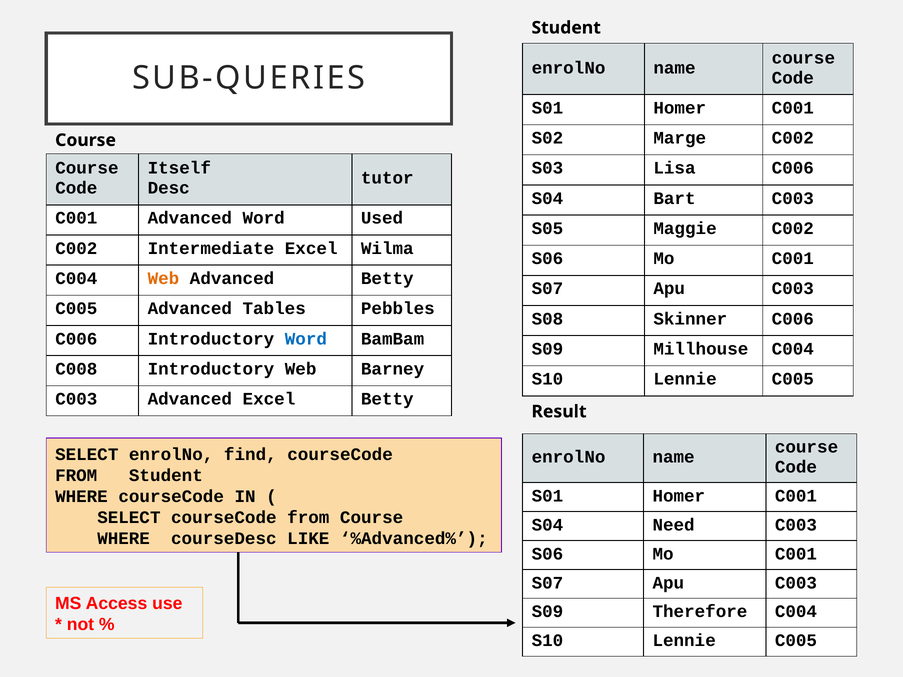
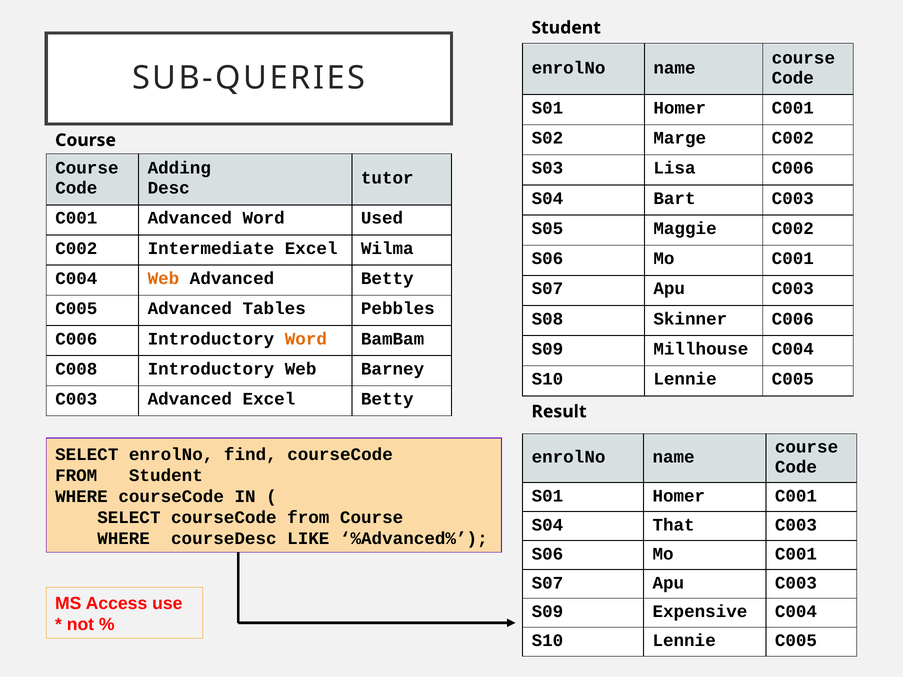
Itself: Itself -> Adding
Word at (306, 339) colour: blue -> orange
Need: Need -> That
Therefore: Therefore -> Expensive
